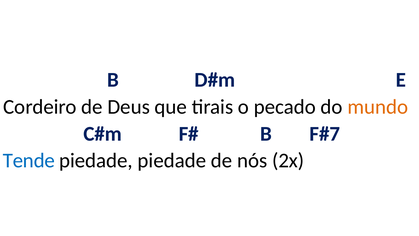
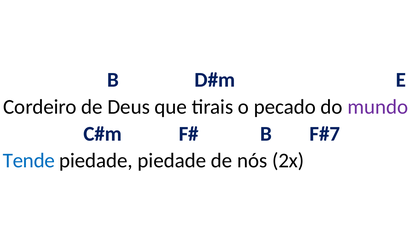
mundo colour: orange -> purple
